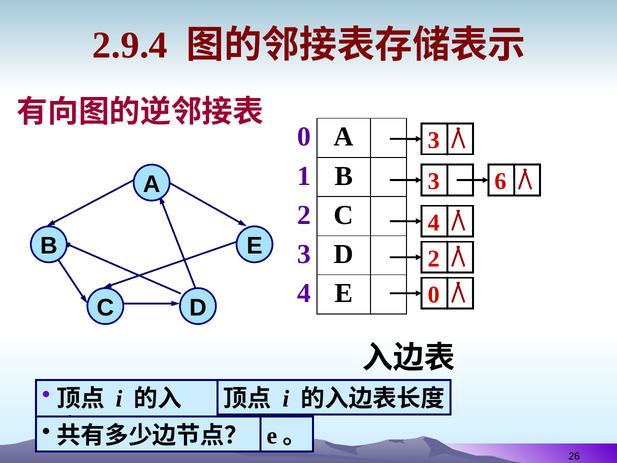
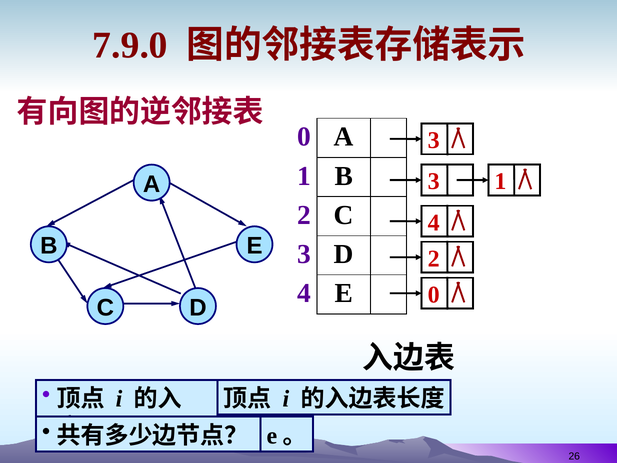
2.9.4: 2.9.4 -> 7.9.0
3 6: 6 -> 1
